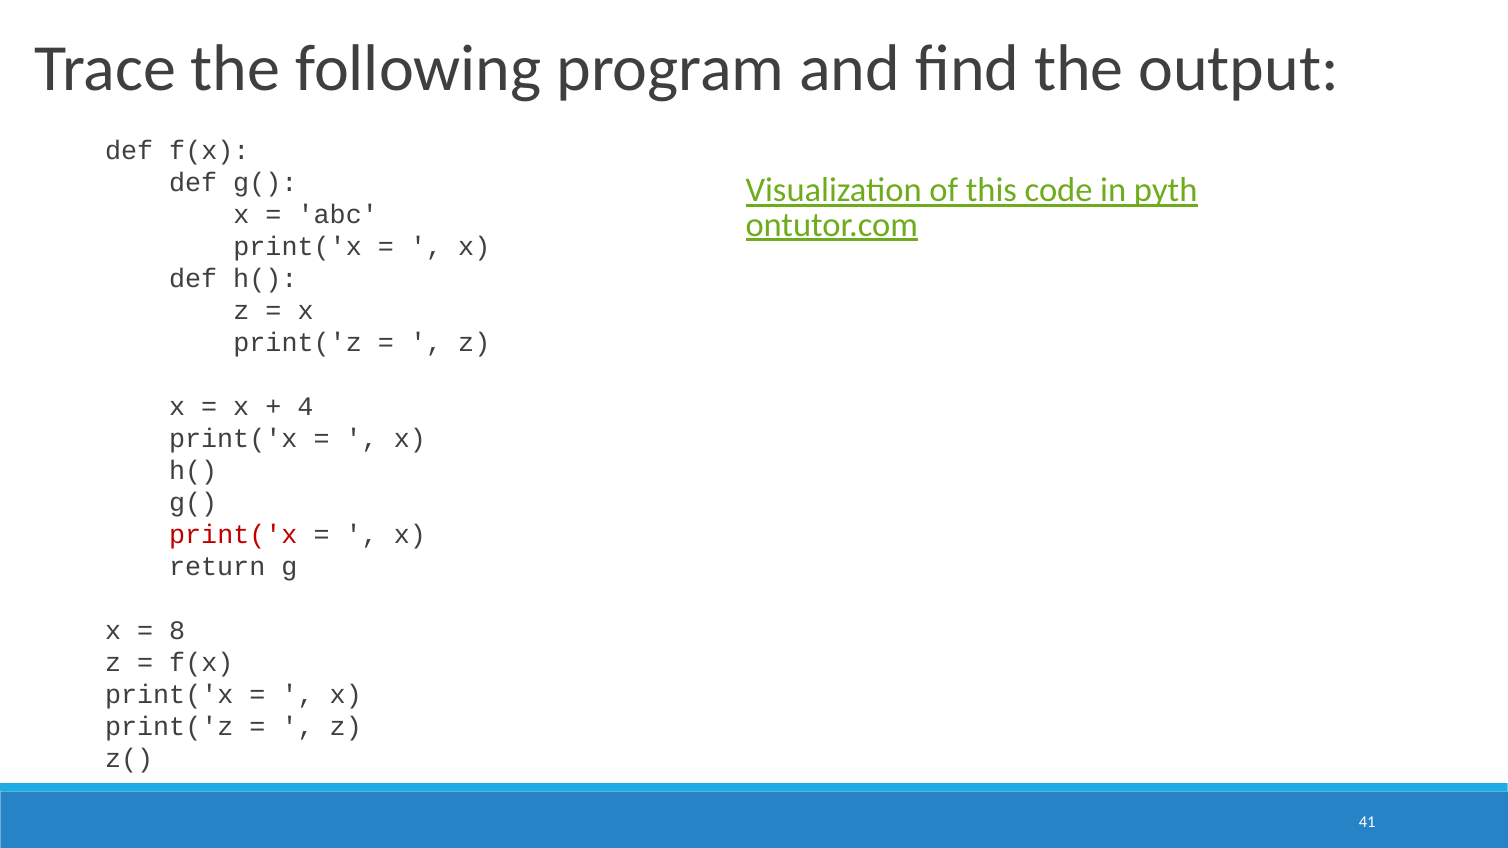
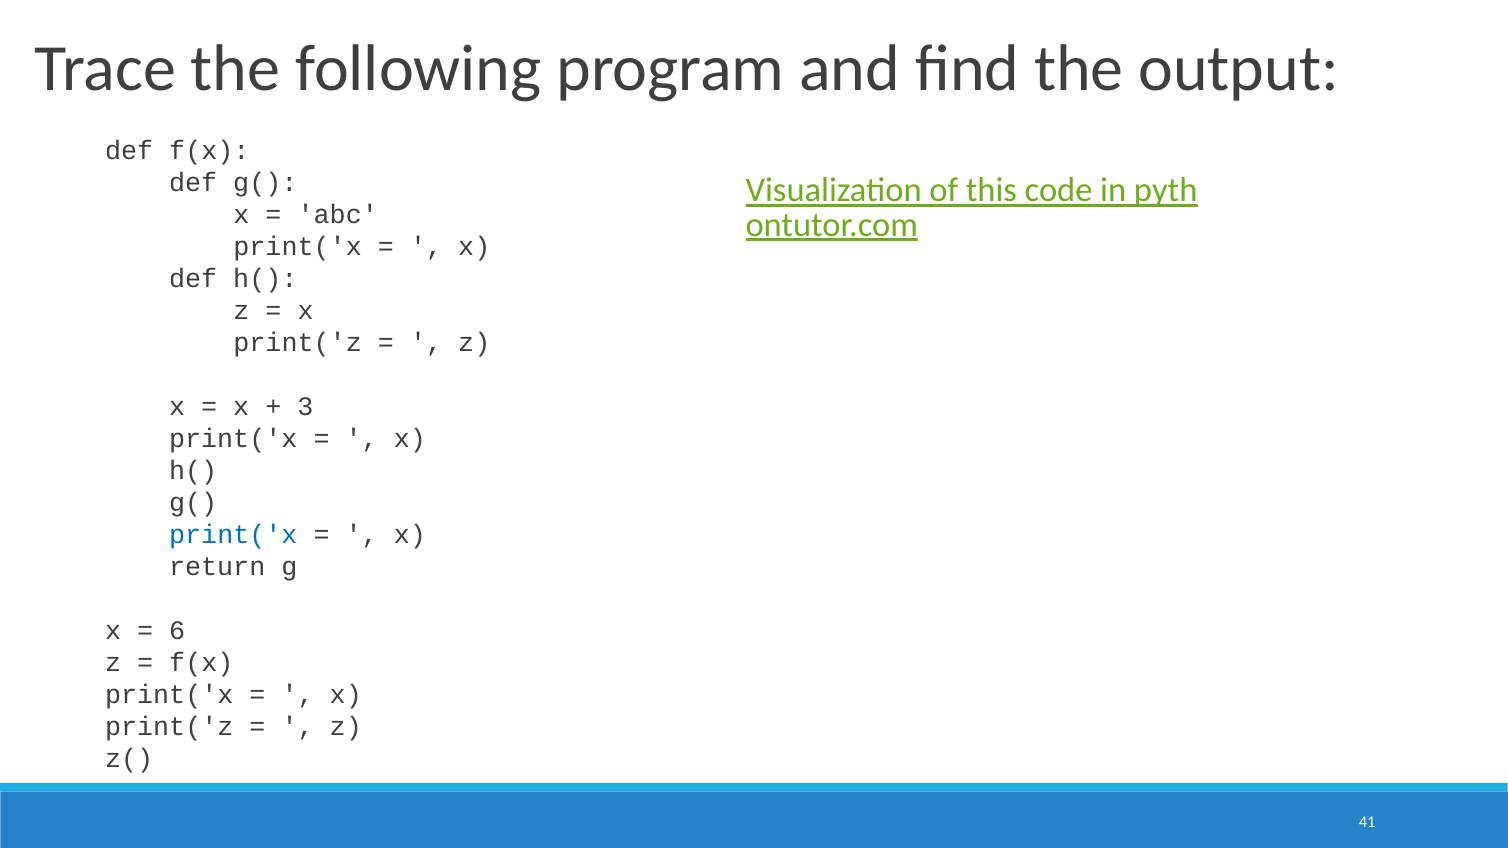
4: 4 -> 3
print('x at (233, 535) colour: red -> blue
8: 8 -> 6
